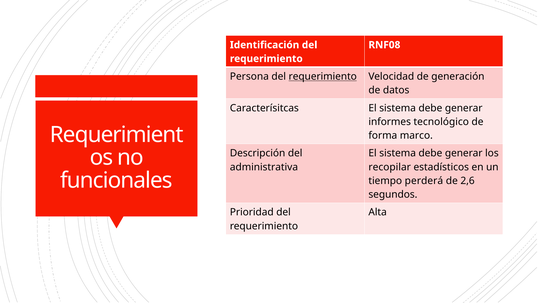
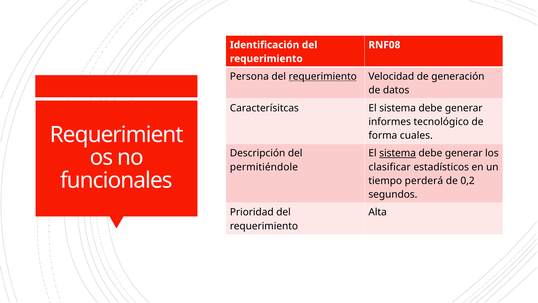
marco: marco -> cuales
sistema at (398, 153) underline: none -> present
administrativa: administrativa -> permitiéndole
recopilar: recopilar -> clasificar
2,6: 2,6 -> 0,2
